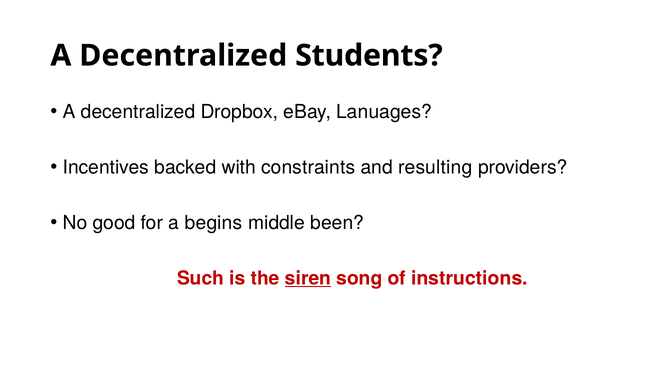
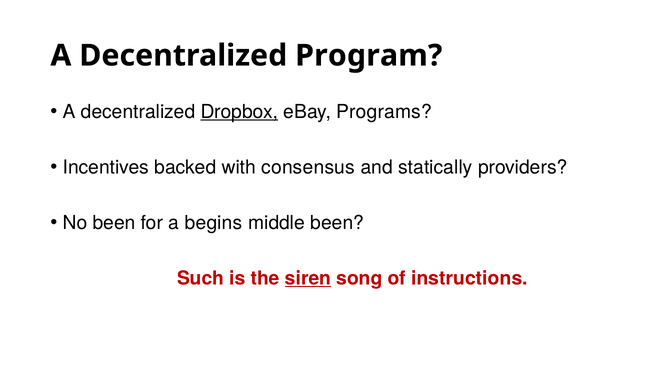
Students: Students -> Program
Dropbox underline: none -> present
Lanuages: Lanuages -> Programs
constraints: constraints -> consensus
resulting: resulting -> statically
No good: good -> been
